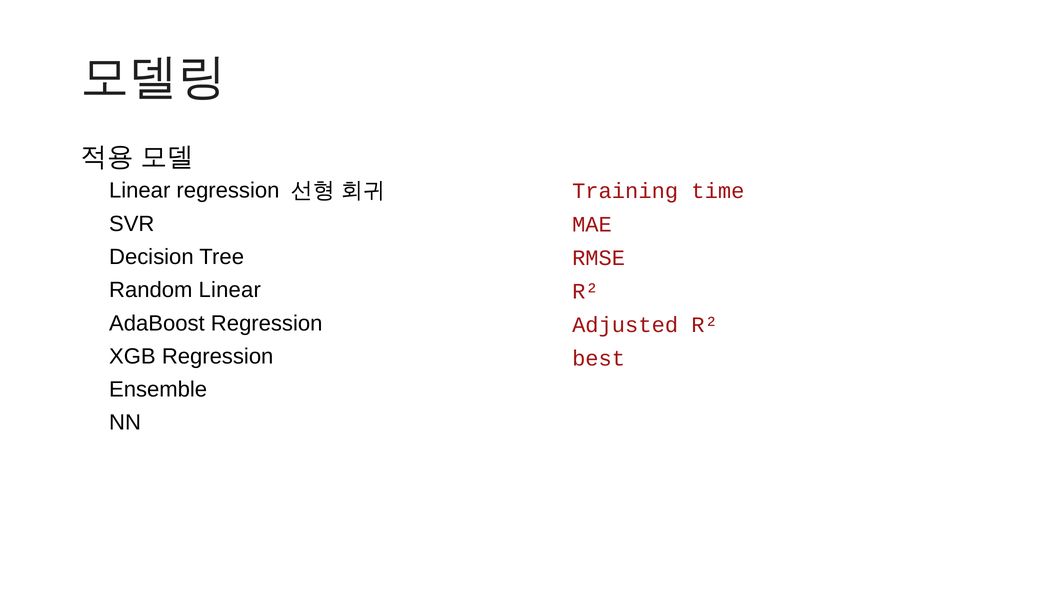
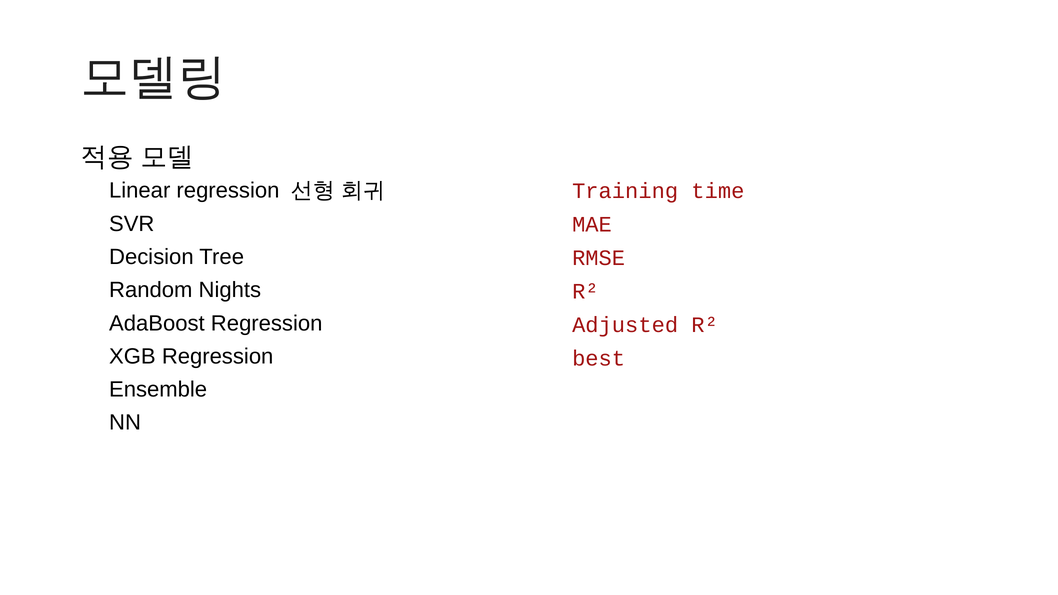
Random Linear: Linear -> Nights
